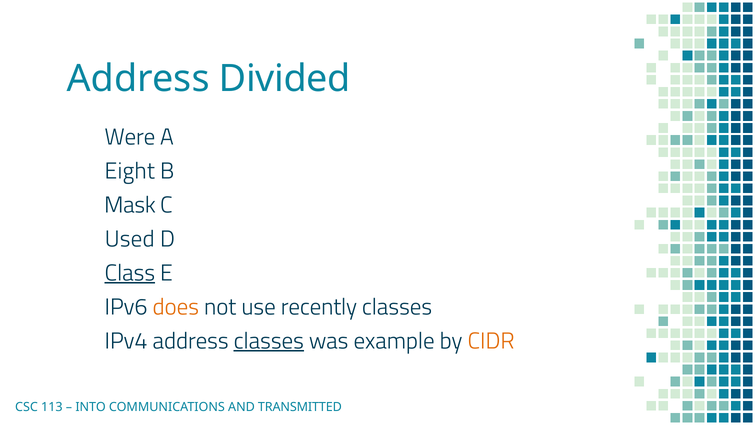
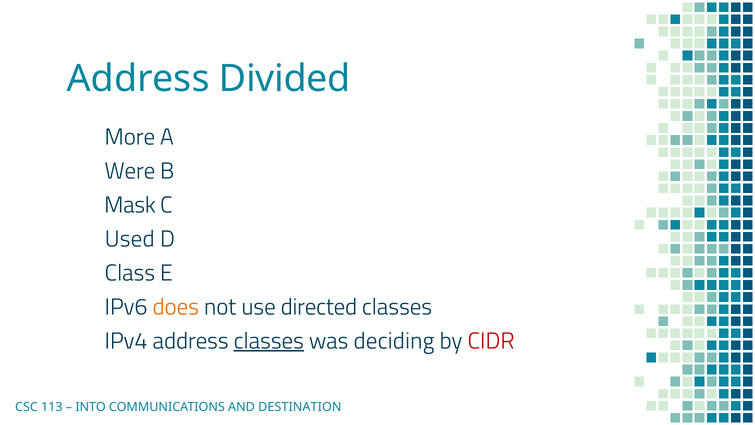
Were: Were -> More
Eight: Eight -> Were
Class underline: present -> none
recently: recently -> directed
example: example -> deciding
CIDR colour: orange -> red
TRANSMITTED: TRANSMITTED -> DESTINATION
